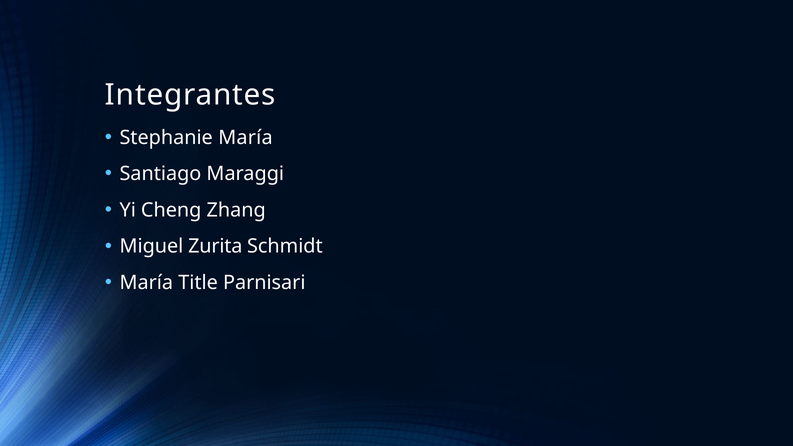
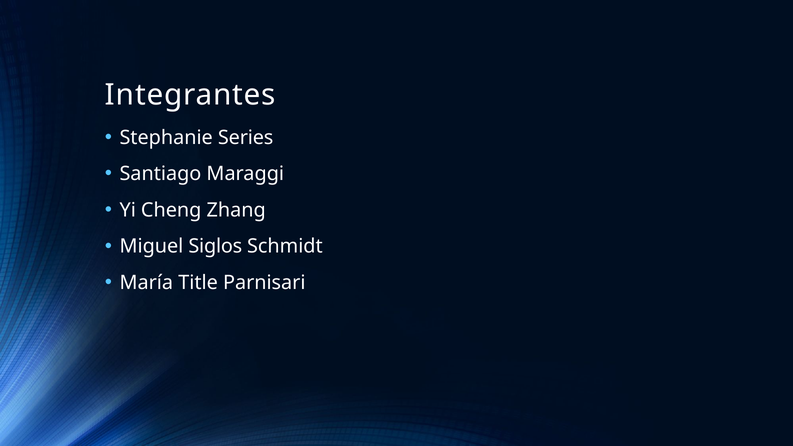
Stephanie María: María -> Series
Zurita: Zurita -> Siglos
